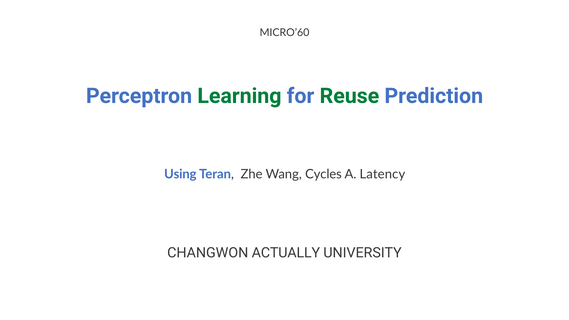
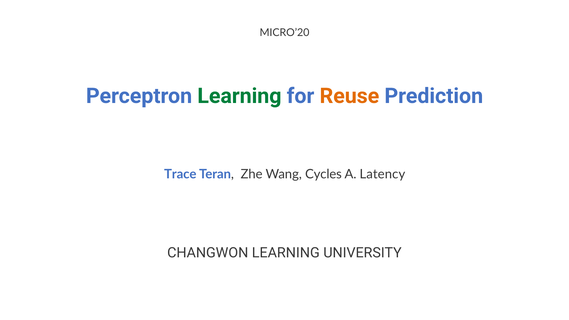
MICRO’60: MICRO’60 -> MICRO’20
Reuse colour: green -> orange
Using: Using -> Trace
CHANGWON ACTUALLY: ACTUALLY -> LEARNING
